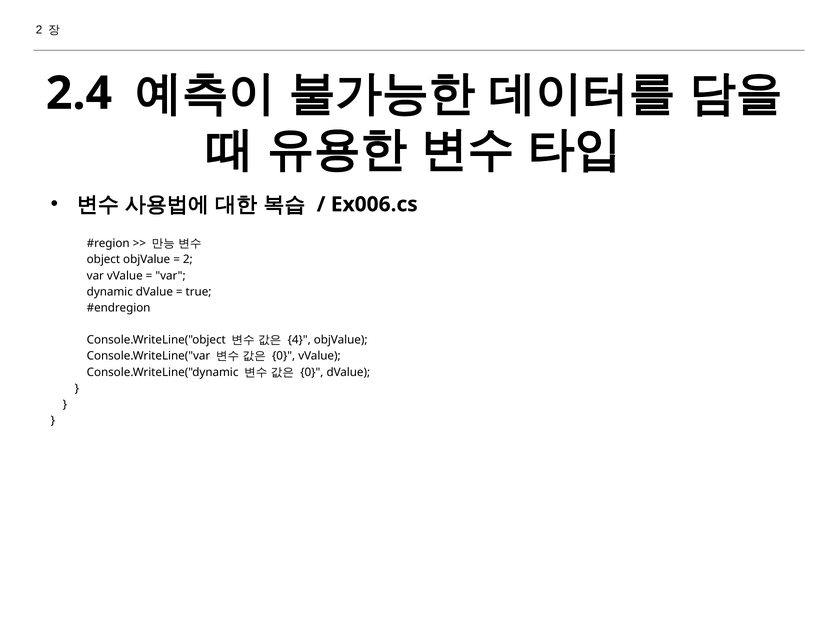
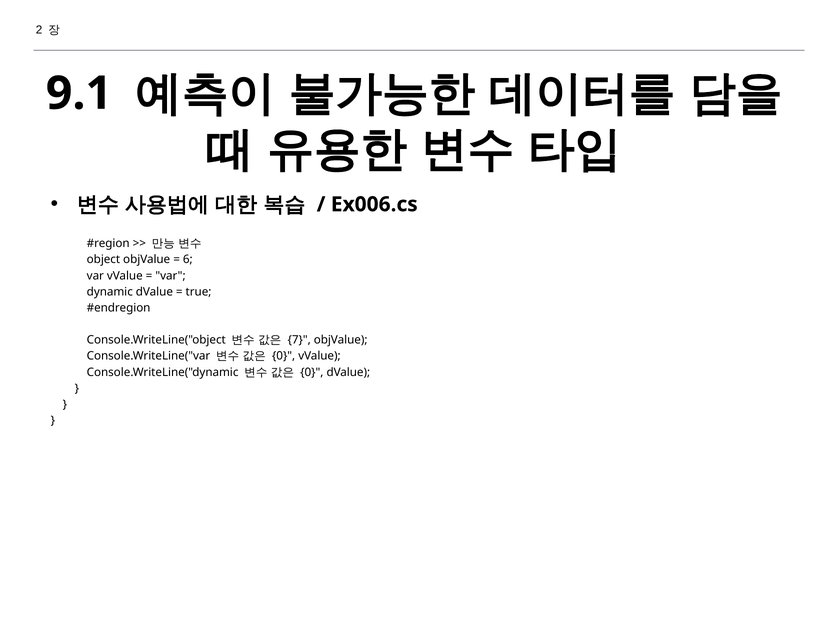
2.4: 2.4 -> 9.1
2 at (188, 260): 2 -> 6
4: 4 -> 7
